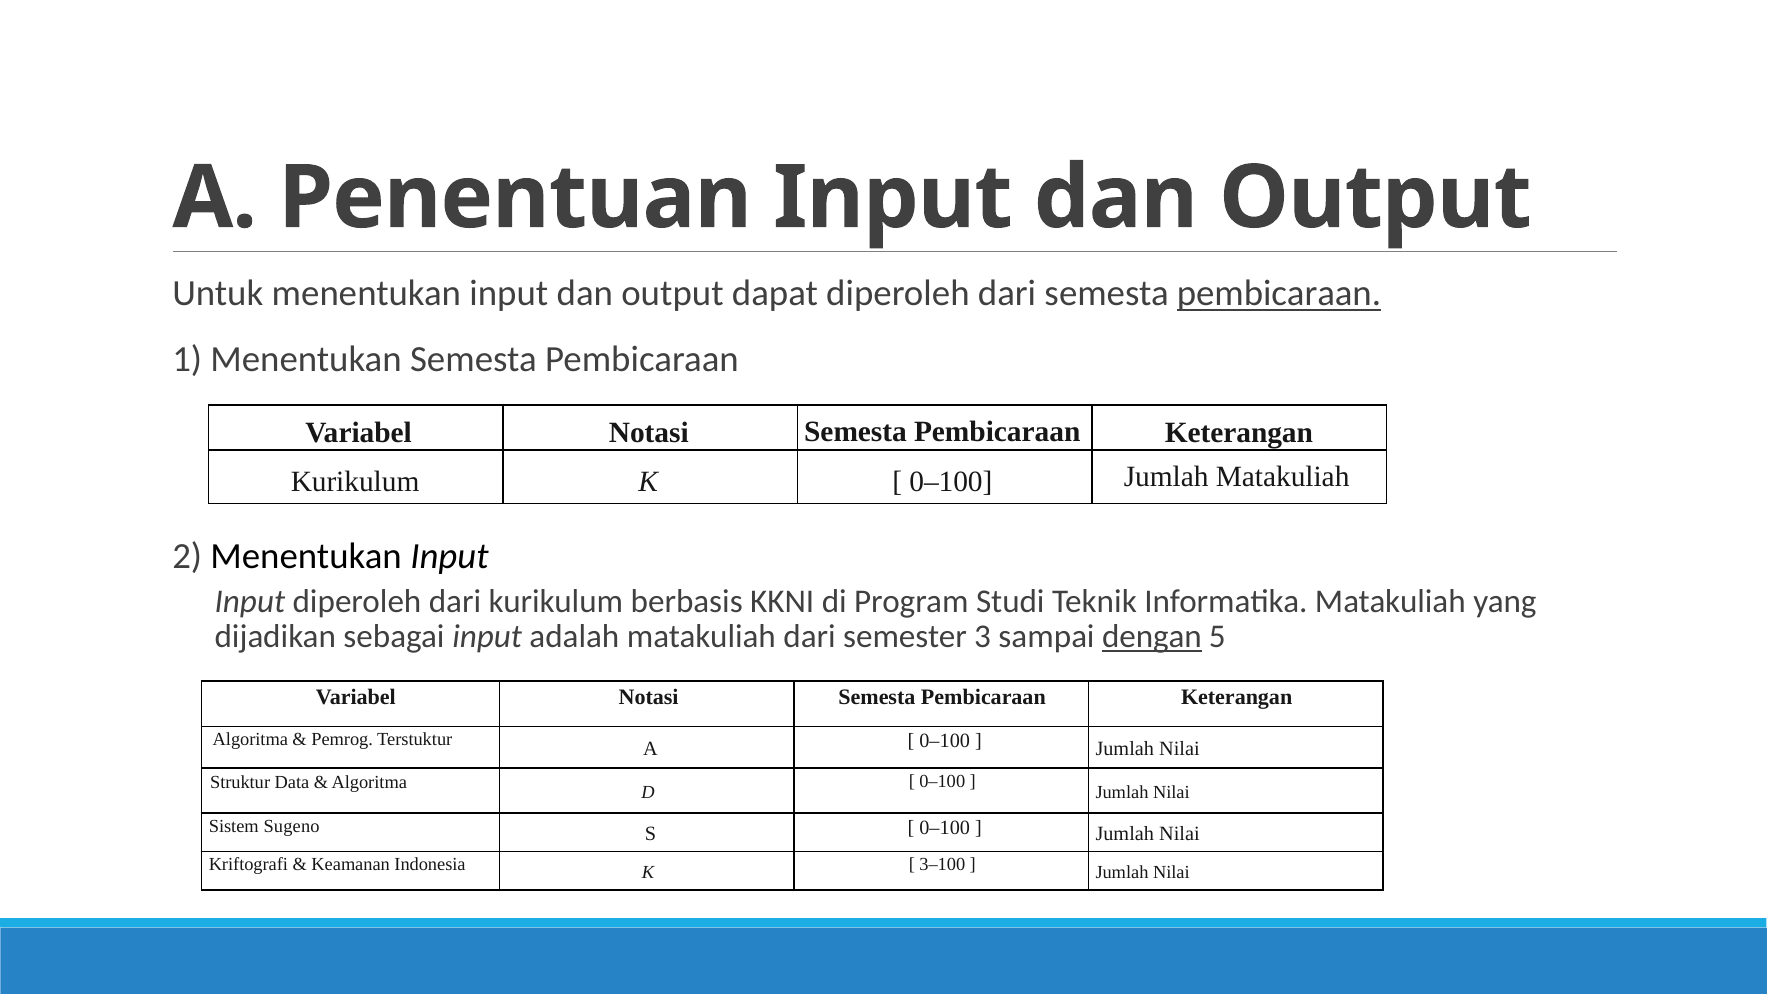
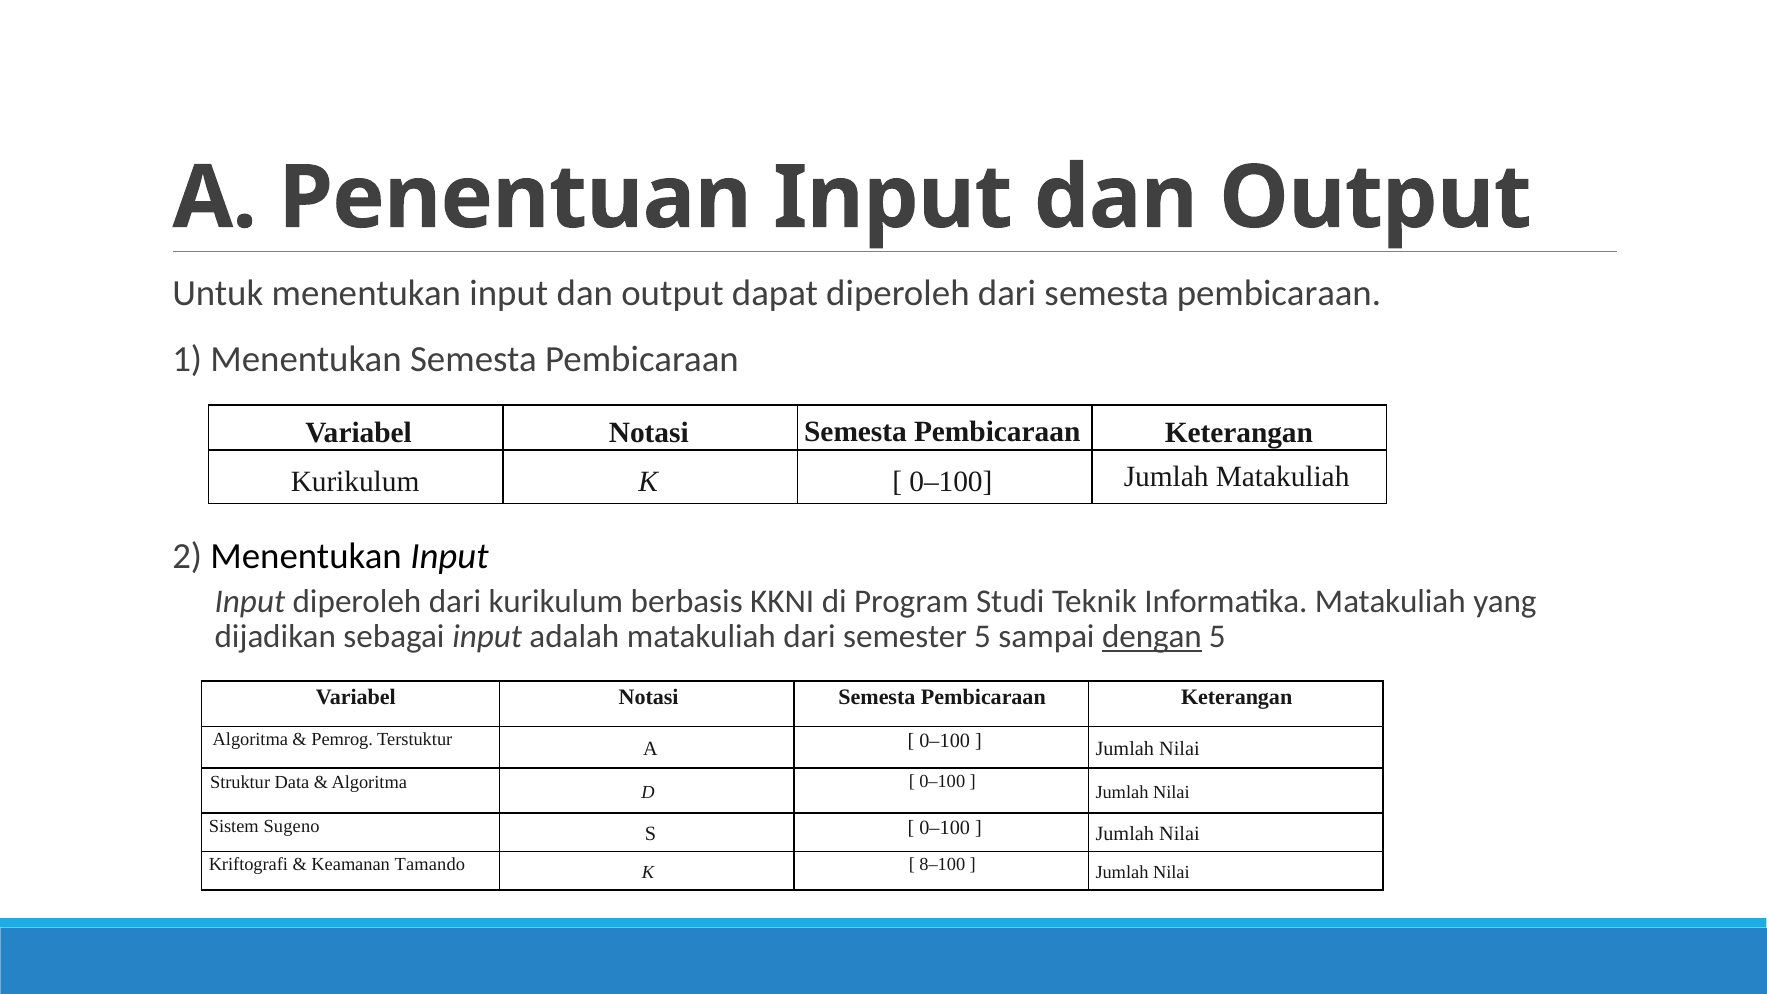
pembicaraan at (1279, 294) underline: present -> none
semester 3: 3 -> 5
Indonesia: Indonesia -> Tamando
3–100: 3–100 -> 8–100
